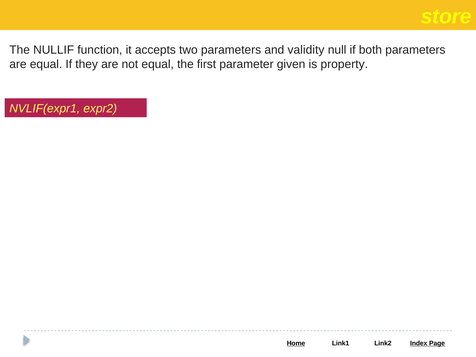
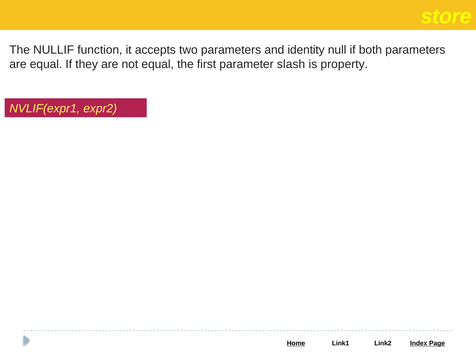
validity: validity -> identity
given: given -> slash
